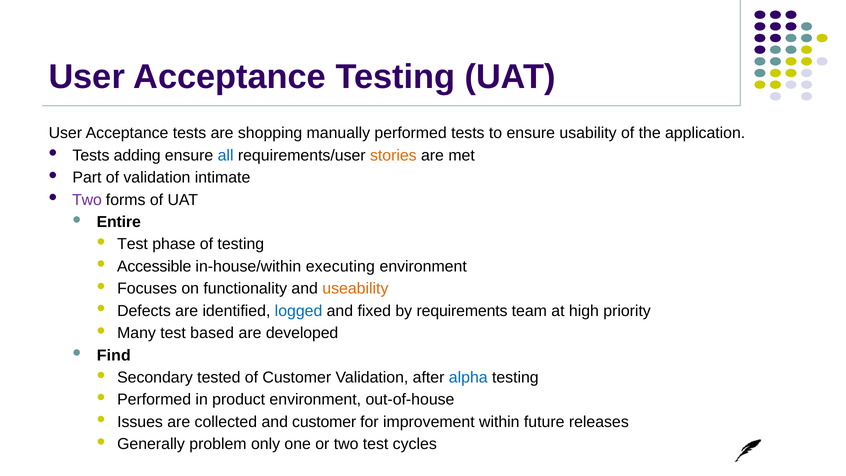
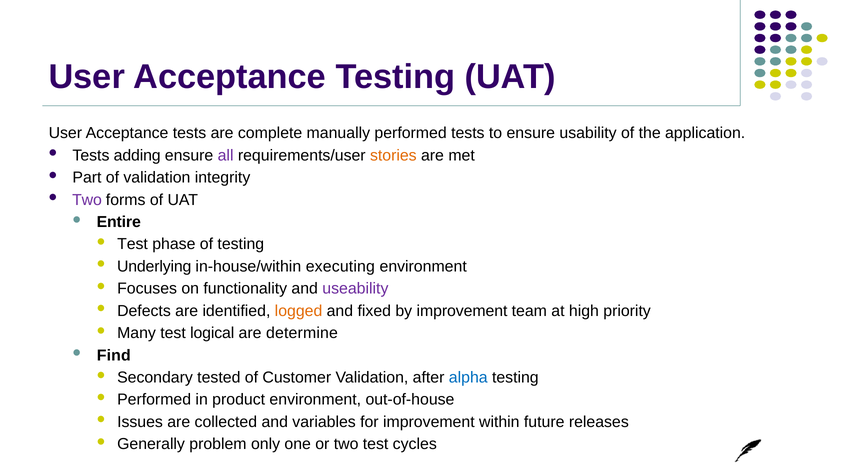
shopping: shopping -> complete
all colour: blue -> purple
intimate: intimate -> integrity
Accessible: Accessible -> Underlying
useability colour: orange -> purple
logged colour: blue -> orange
by requirements: requirements -> improvement
based: based -> logical
developed: developed -> determine
and customer: customer -> variables
